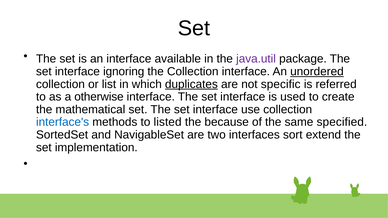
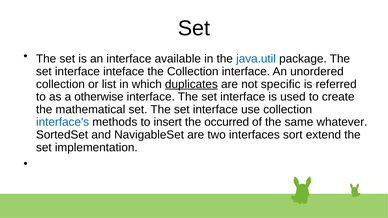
java.util colour: purple -> blue
ignoring: ignoring -> inteface
unordered underline: present -> none
listed: listed -> insert
because: because -> occurred
specified: specified -> whatever
